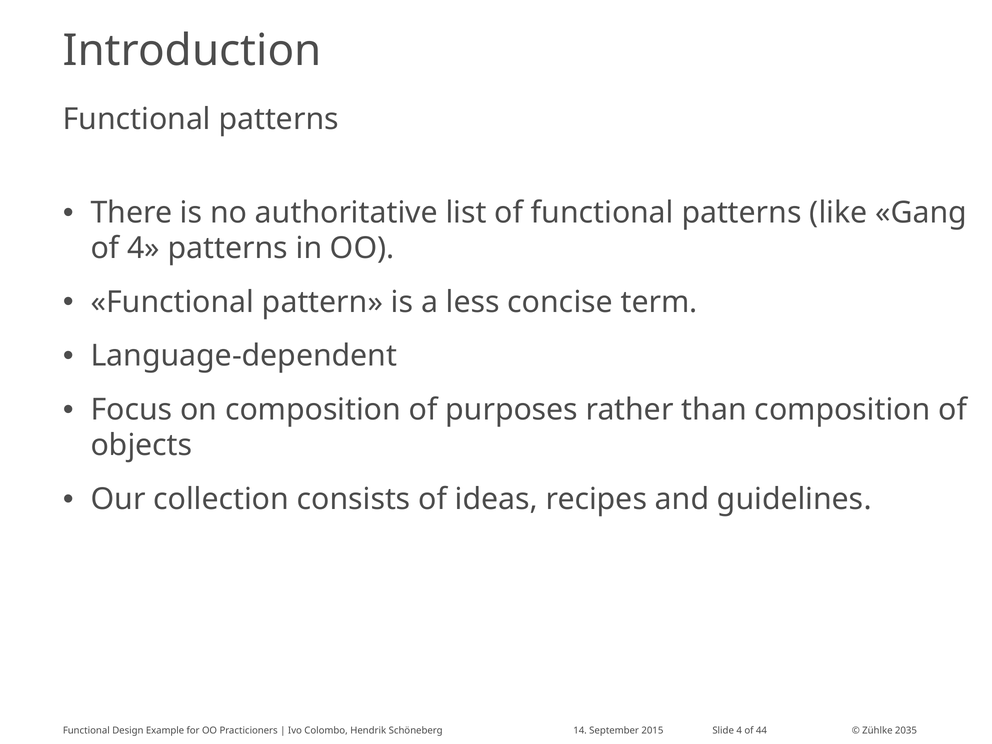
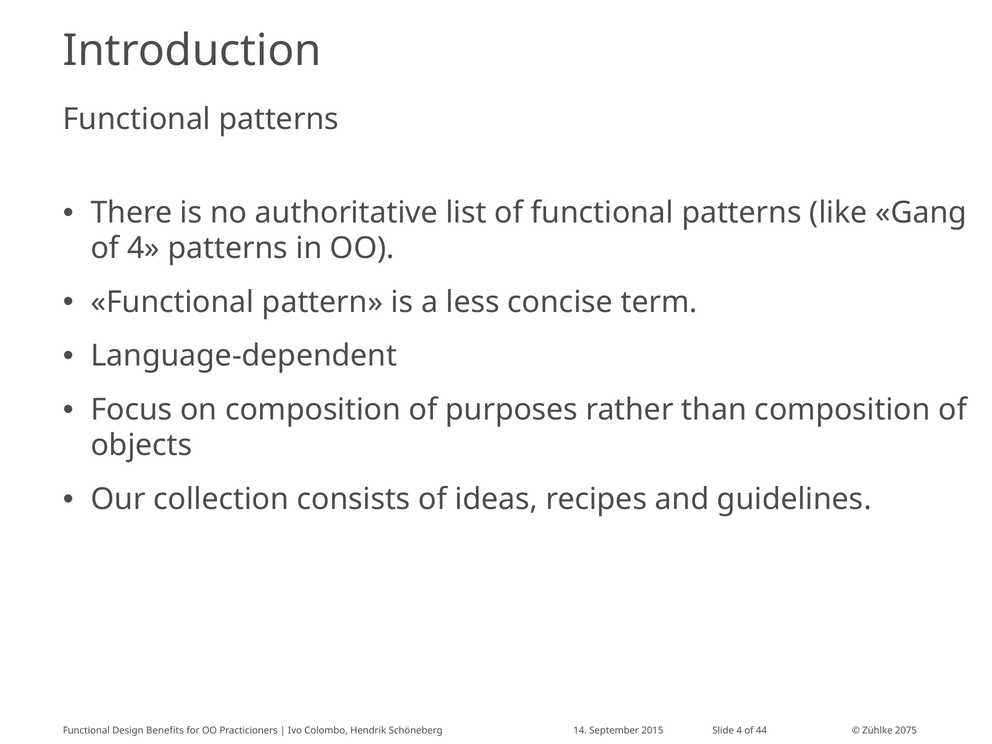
Example: Example -> Benefits
2035: 2035 -> 2075
